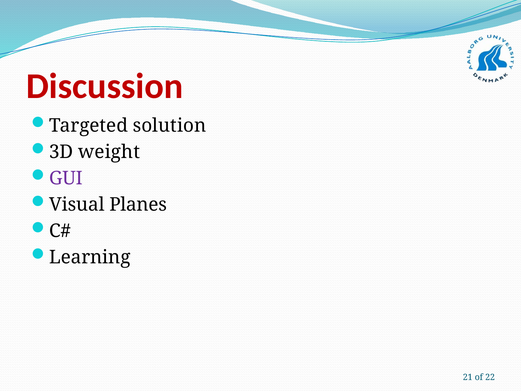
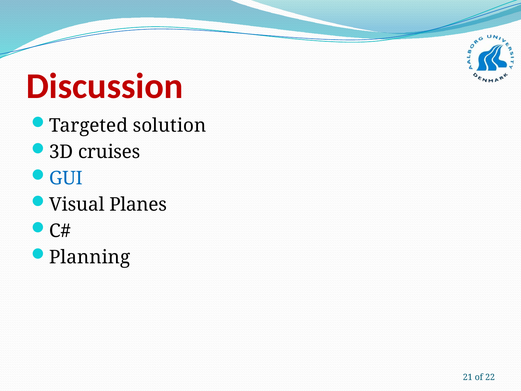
weight: weight -> cruises
GUI colour: purple -> blue
Learning: Learning -> Planning
